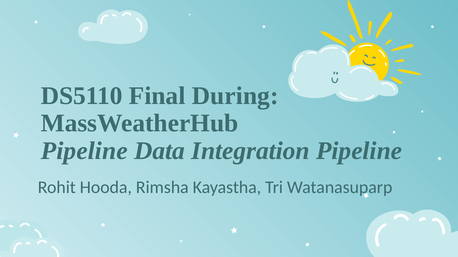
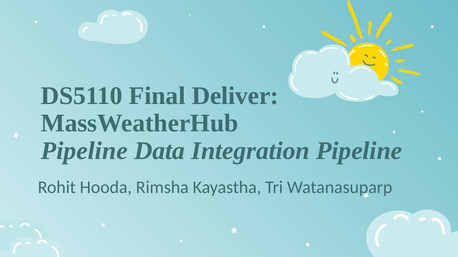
During: During -> Deliver
